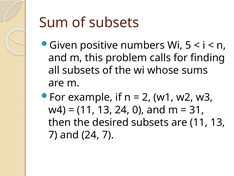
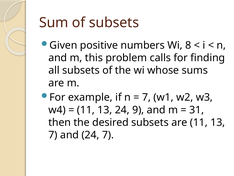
5: 5 -> 8
2 at (146, 97): 2 -> 7
0: 0 -> 9
